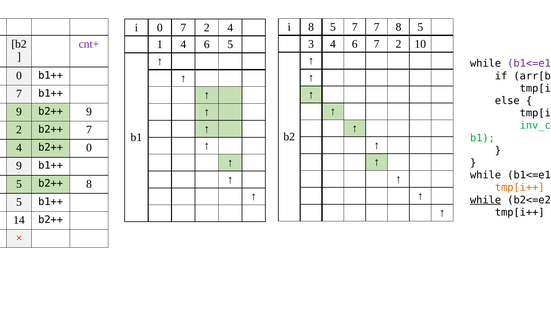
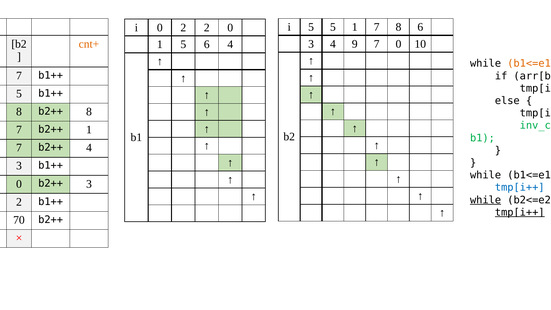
i 8: 8 -> 5
5 7: 7 -> 1
7 8 5: 5 -> 6
0 7: 7 -> 2
4 at (230, 28): 4 -> 0
cnt+ colour: purple -> orange
3 4 6: 6 -> 9
2 at (398, 44): 2 -> 0
4 at (183, 44): 4 -> 5
5 at (230, 44): 5 -> 4
b1<=e1 at (529, 64) colour: purple -> orange
0 at (19, 76): 0 -> 7
7 at (19, 94): 7 -> 5
9 at (19, 112): 9 -> 8
b2++ 9: 9 -> 8
2 at (19, 130): 2 -> 7
b2++ 7: 7 -> 1
4 at (19, 148): 4 -> 7
b2++ 0: 0 -> 4
9 at (19, 166): 9 -> 3
5 at (19, 184): 5 -> 0
b2++ 8: 8 -> 3
tmp[i++ at (520, 187) colour: orange -> blue
5 at (19, 202): 5 -> 2
tmp[i++ at (520, 212) underline: none -> present
14: 14 -> 70
